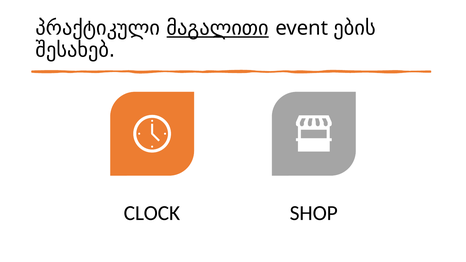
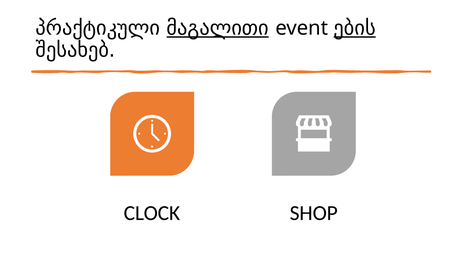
ების underline: none -> present
